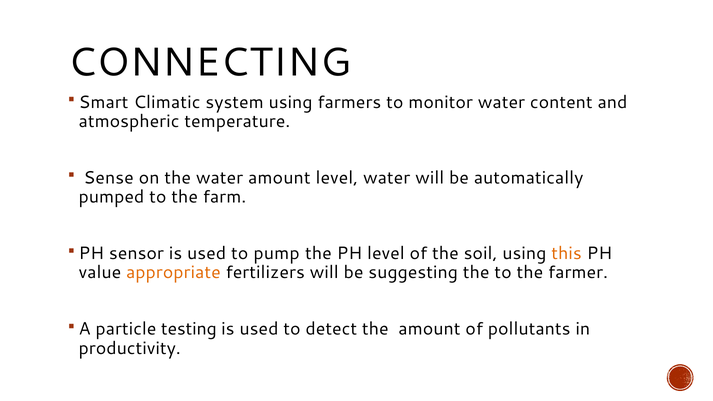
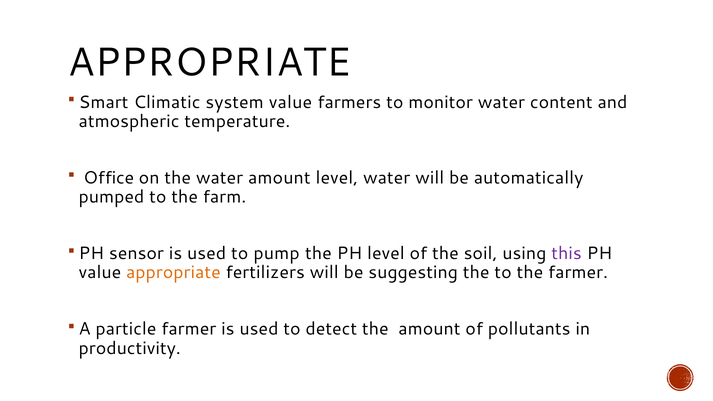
CONNECTING at (210, 62): CONNECTING -> APPROPRIATE
system using: using -> value
Sense: Sense -> Office
this colour: orange -> purple
particle testing: testing -> farmer
